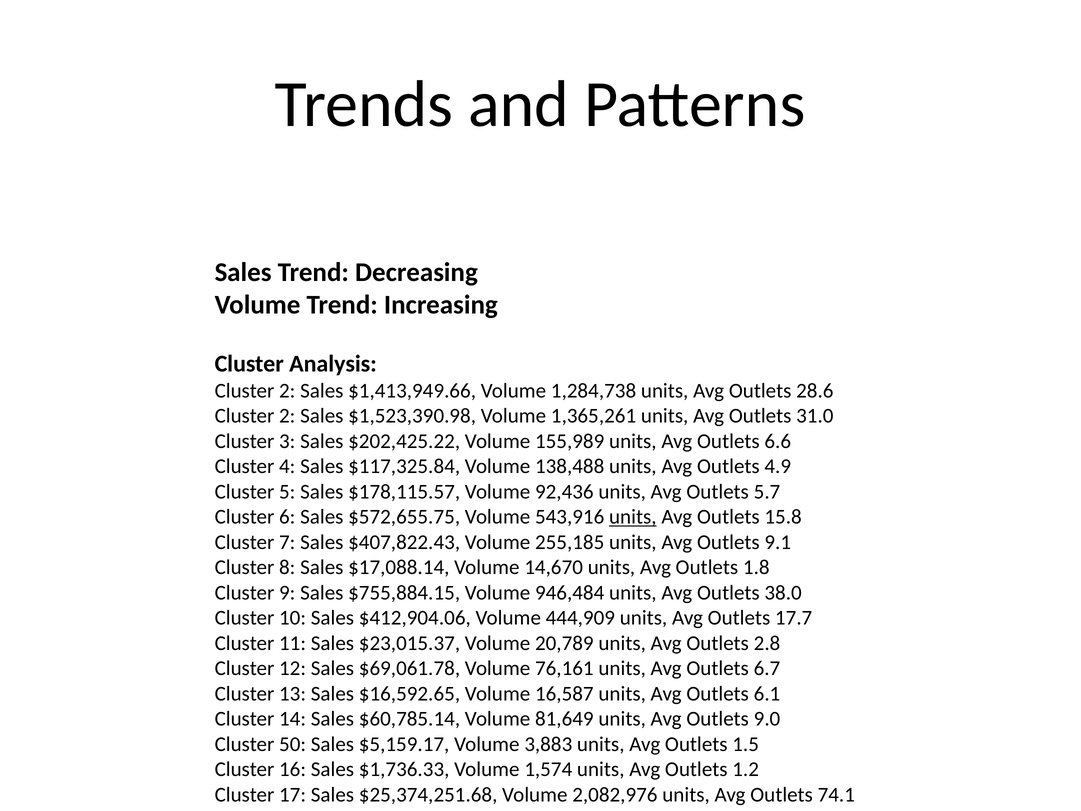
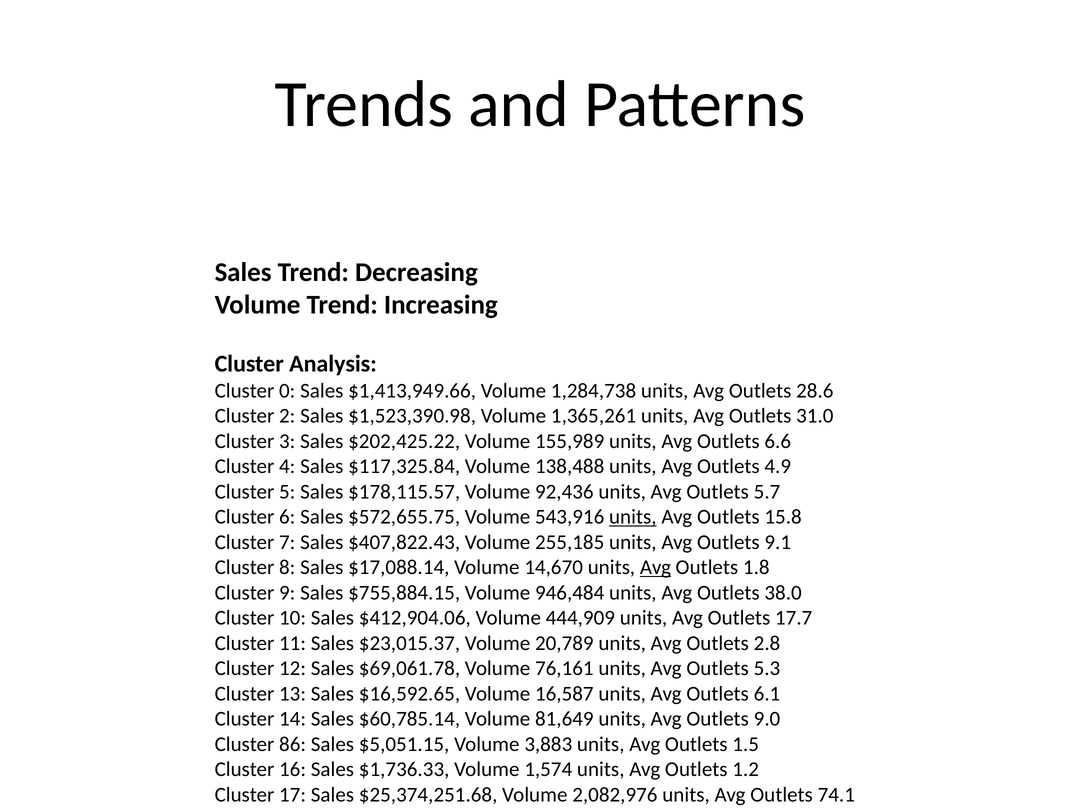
2 at (287, 391): 2 -> 0
Avg at (656, 567) underline: none -> present
6.7 at (767, 668): 6.7 -> 5.3
50 at (293, 744): 50 -> 86
$5,159.17: $5,159.17 -> $5,051.15
